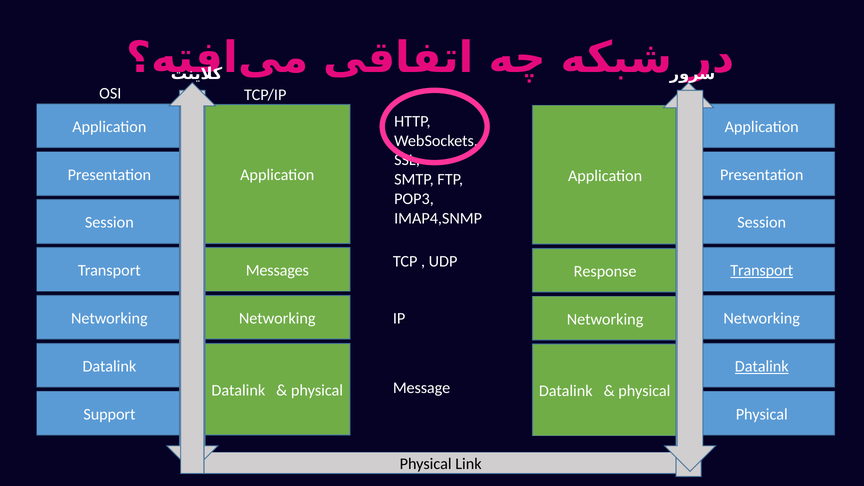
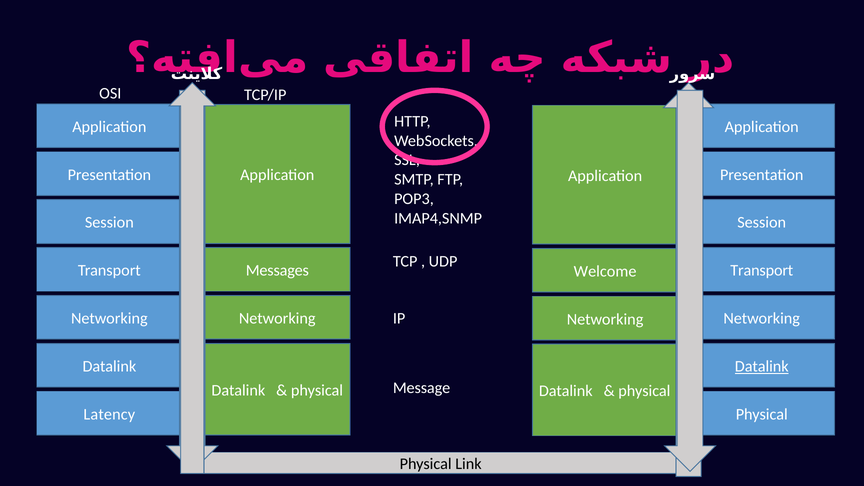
Transport at (762, 271) underline: present -> none
Response: Response -> Welcome
Support: Support -> Latency
